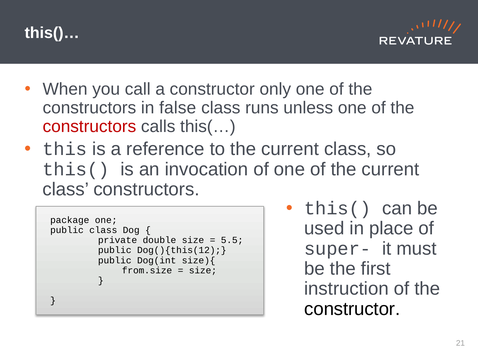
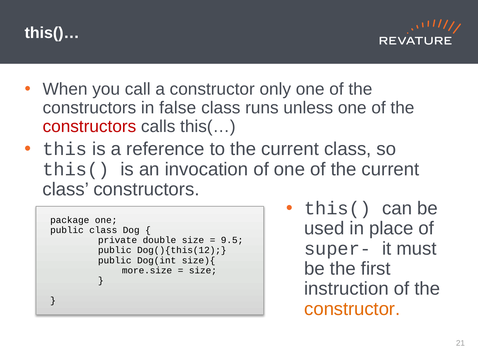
5.5: 5.5 -> 9.5
from.size: from.size -> more.size
constructor at (352, 308) colour: black -> orange
